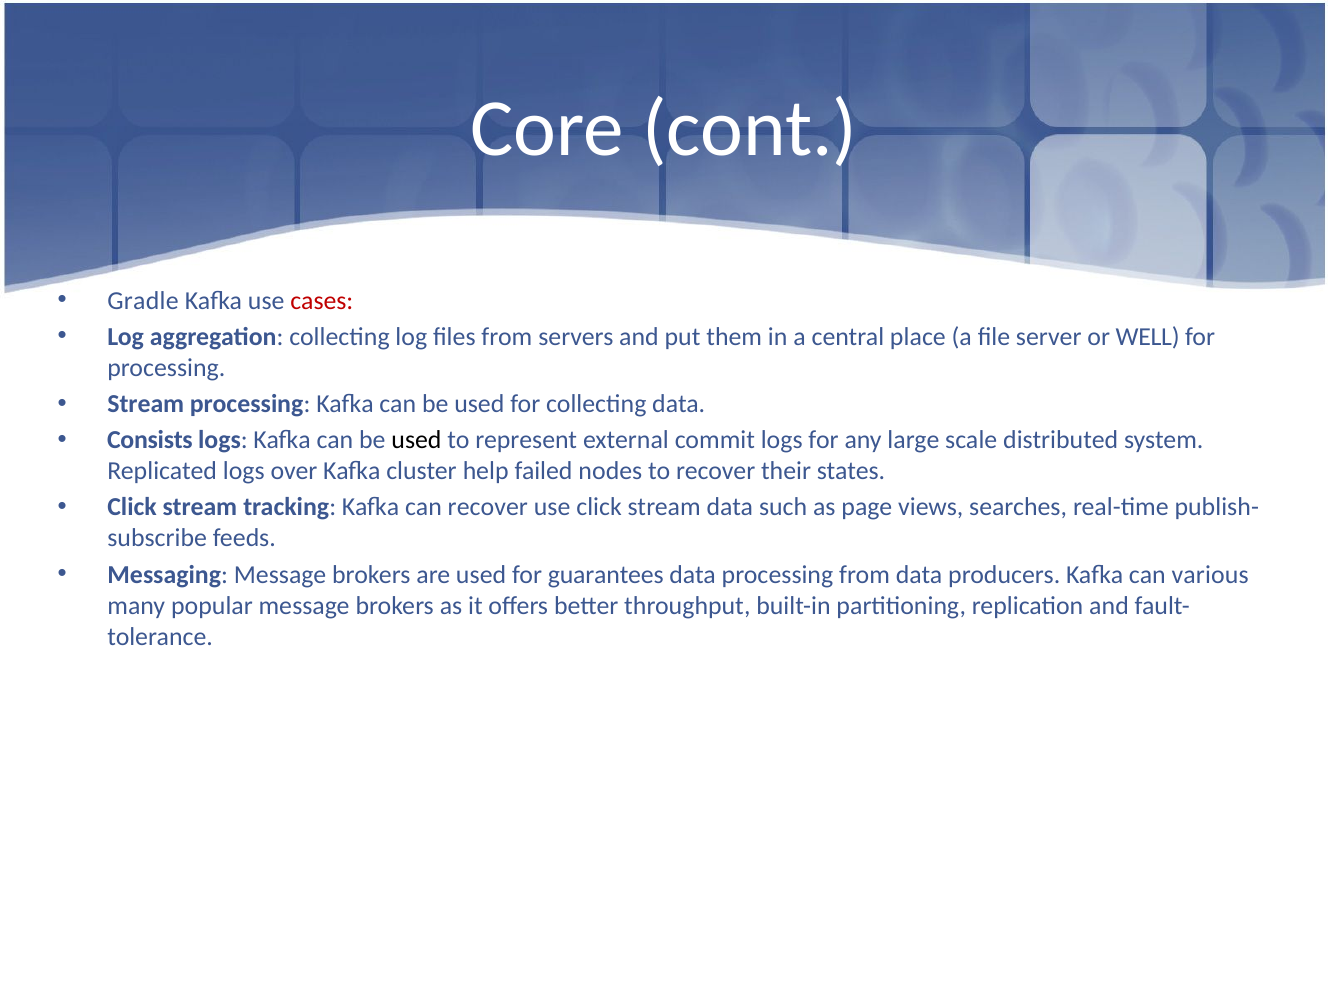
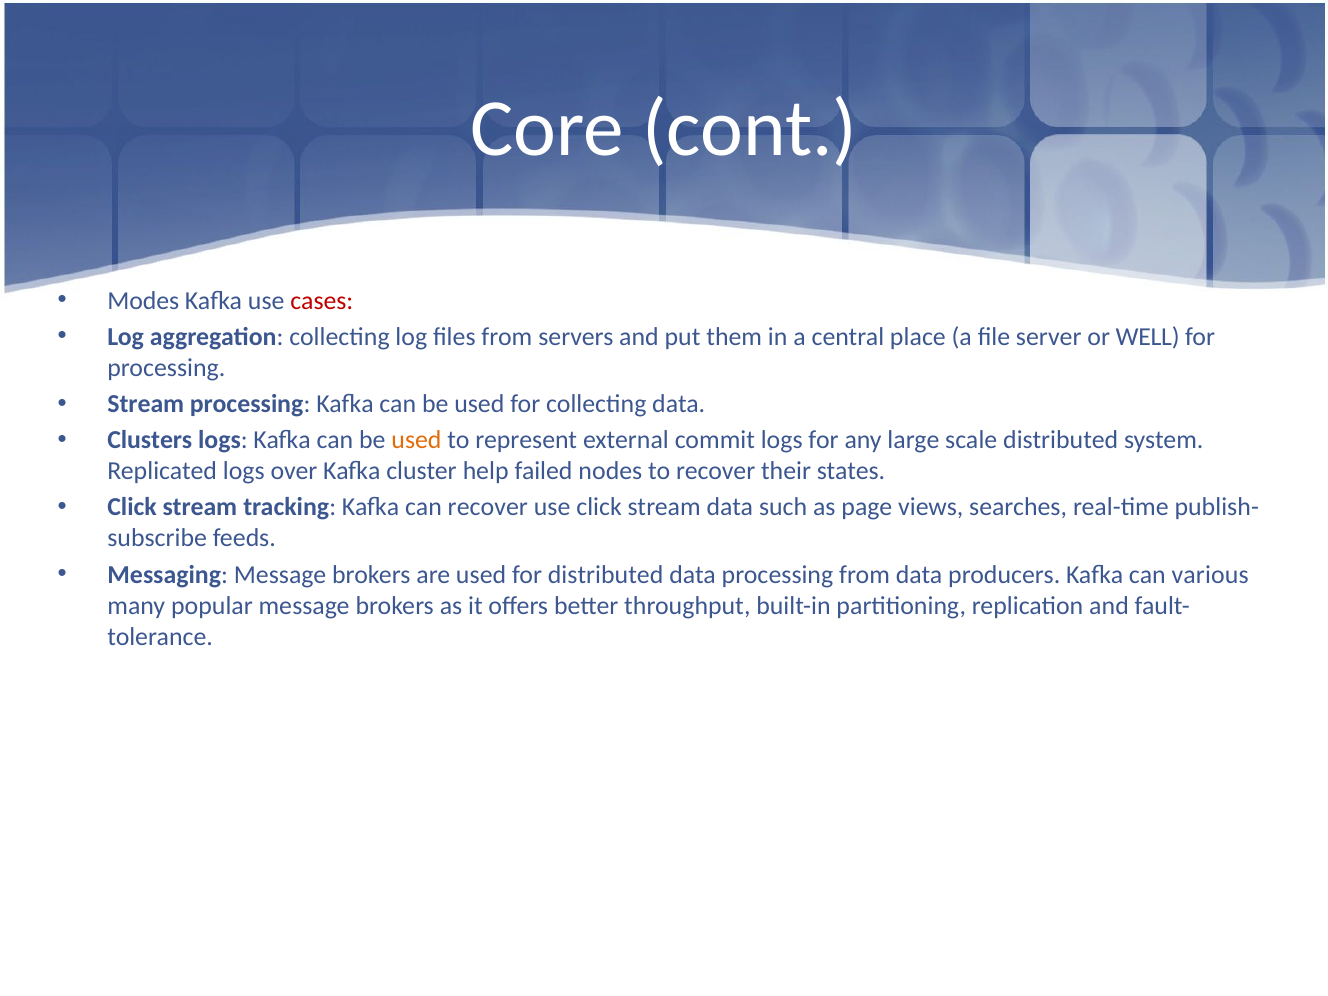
Gradle: Gradle -> Modes
Consists: Consists -> Clusters
used at (416, 440) colour: black -> orange
for guarantees: guarantees -> distributed
